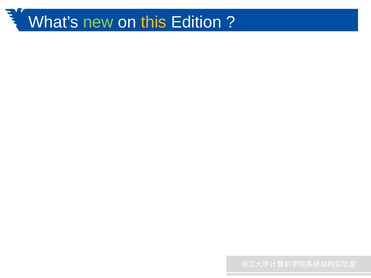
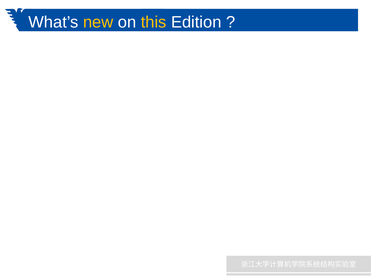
new colour: light green -> yellow
